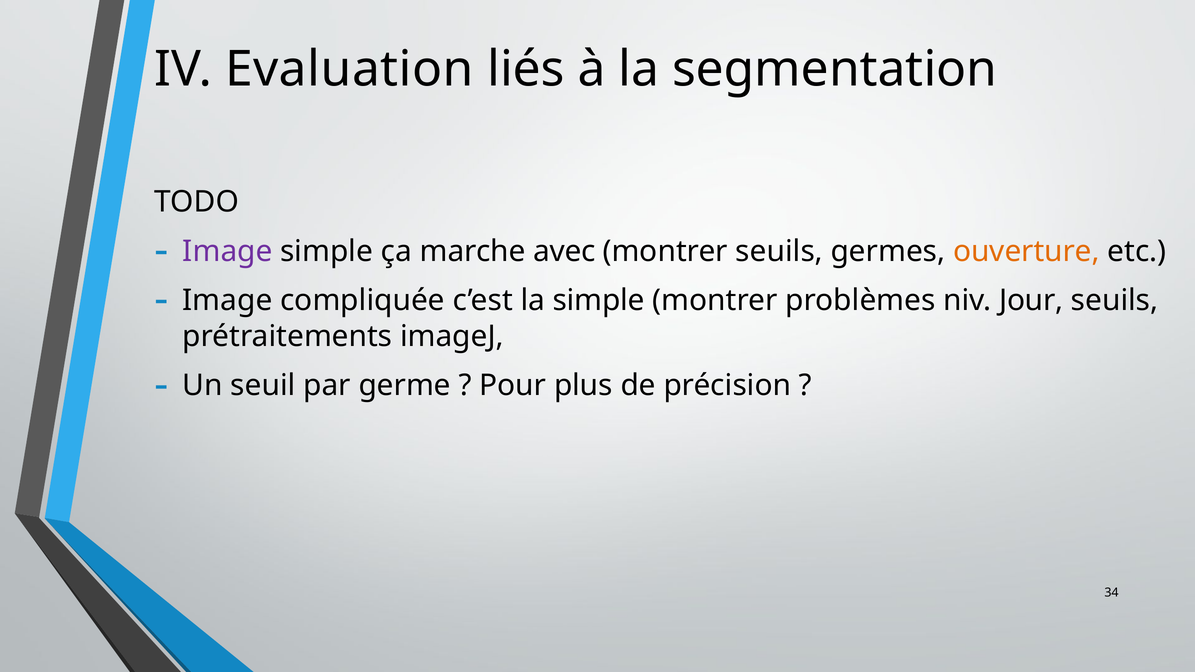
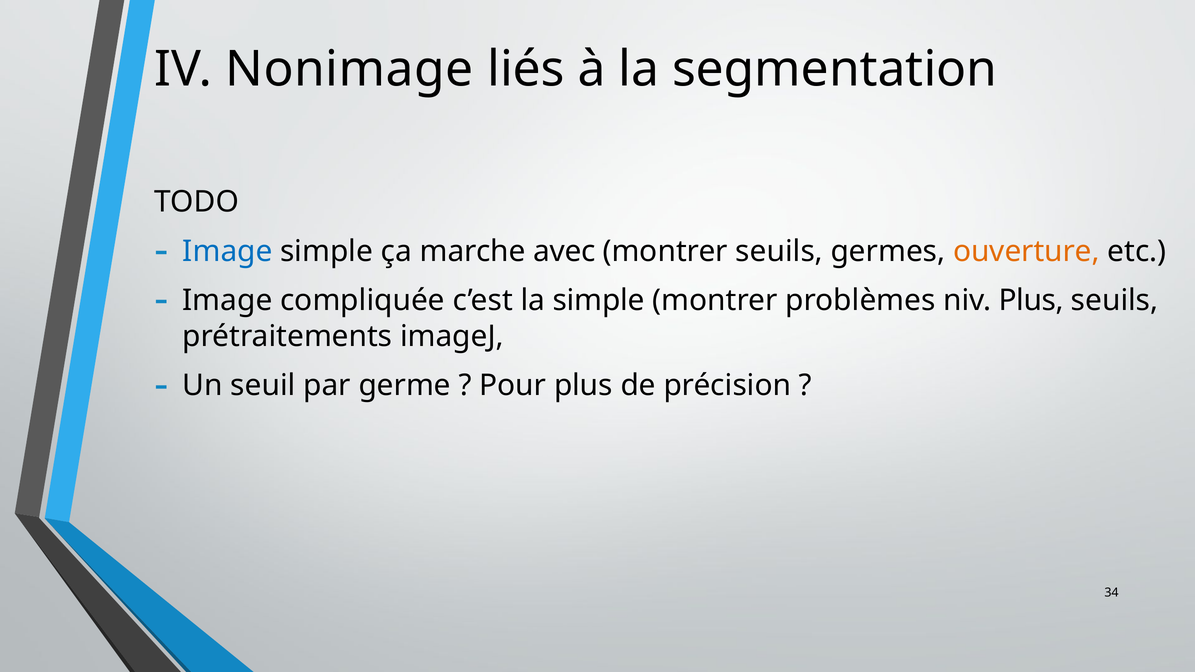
Evaluation: Evaluation -> Nonimage
Image at (227, 251) colour: purple -> blue
niv Jour: Jour -> Plus
